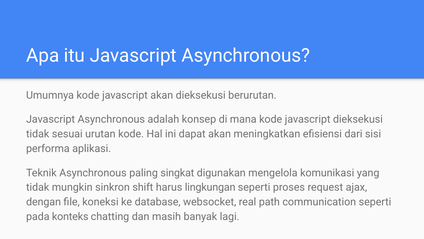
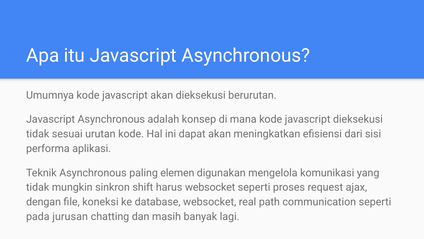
singkat: singkat -> elemen
harus lingkungan: lingkungan -> websocket
konteks: konteks -> jurusan
